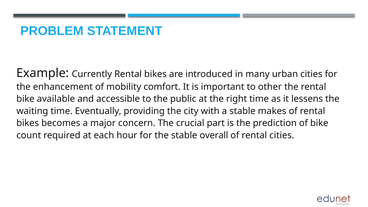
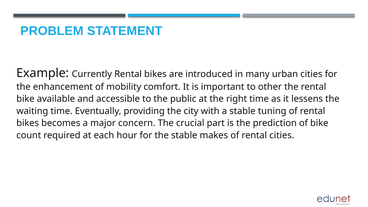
makes: makes -> tuning
overall: overall -> makes
